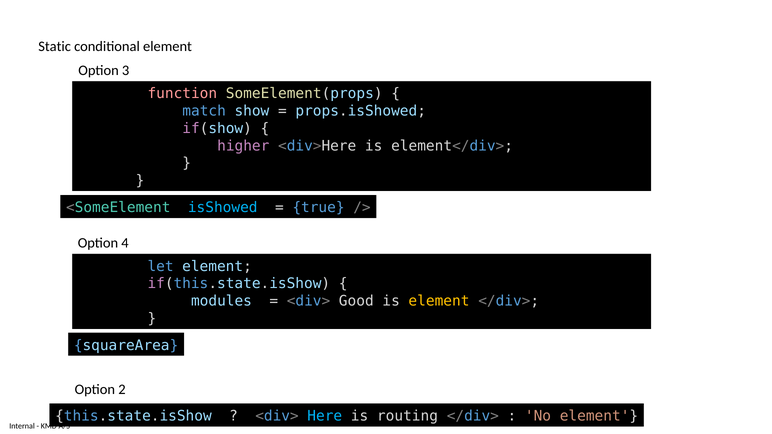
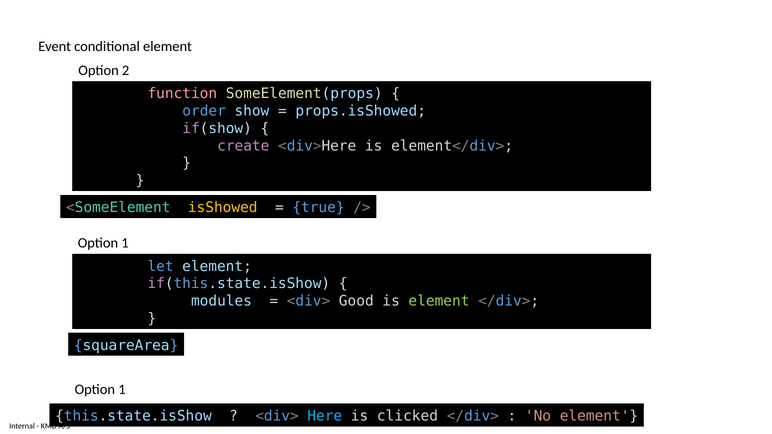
Static: Static -> Event
3: 3 -> 2
match: match -> order
higher: higher -> create
isShowed colour: light blue -> yellow
4 at (125, 243): 4 -> 1
element at (439, 301) colour: yellow -> light green
2 at (122, 390): 2 -> 1
routing: routing -> clicked
